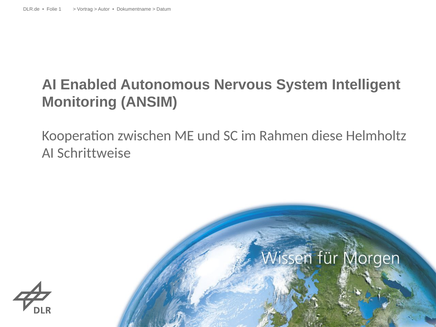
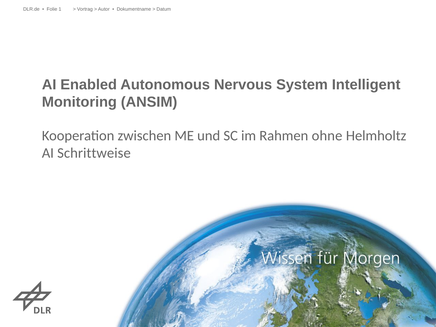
diese: diese -> ohne
